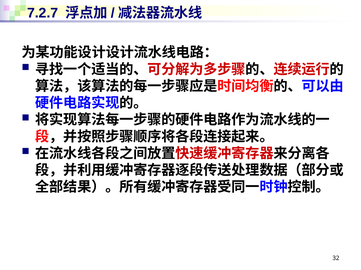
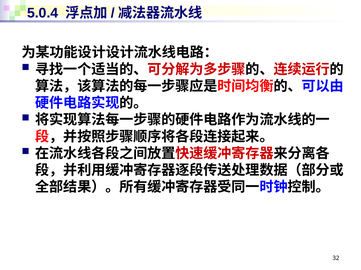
7.2.7: 7.2.7 -> 5.0.4
